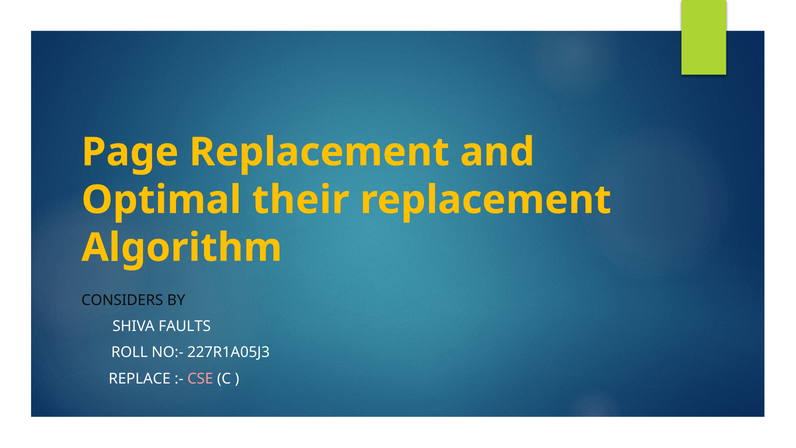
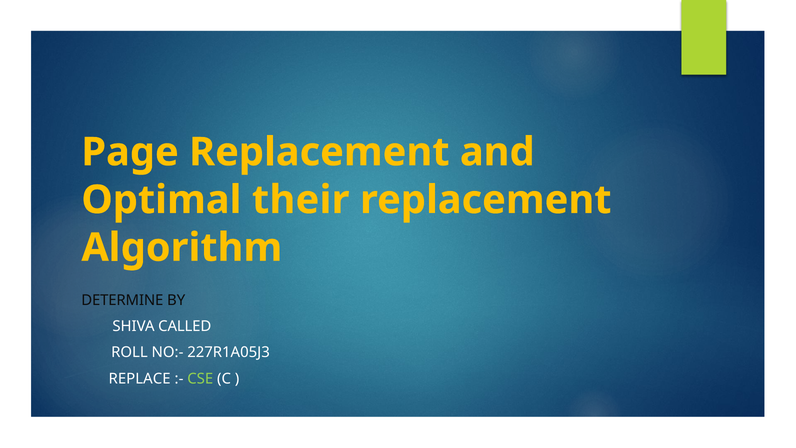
CONSIDERS: CONSIDERS -> DETERMINE
FAULTS: FAULTS -> CALLED
CSE colour: pink -> light green
